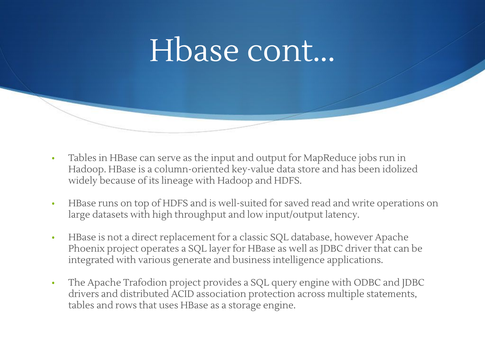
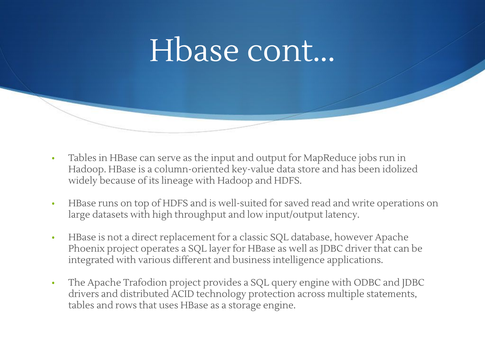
generate: generate -> different
association: association -> technology
